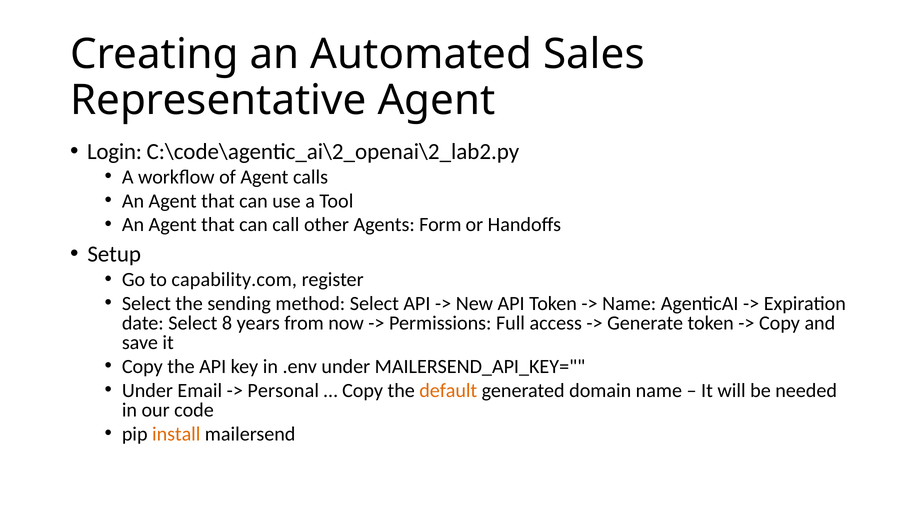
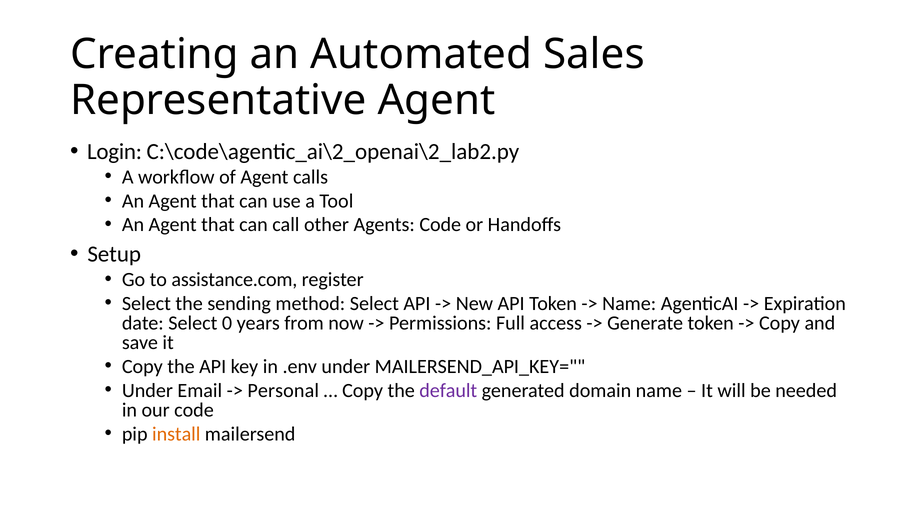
Agents Form: Form -> Code
capability.com: capability.com -> assistance.com
8: 8 -> 0
default colour: orange -> purple
